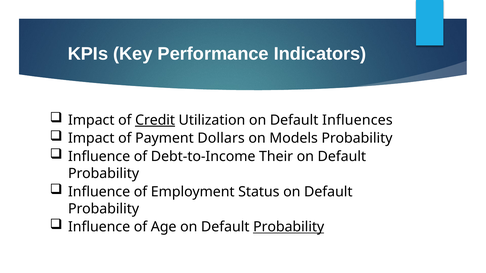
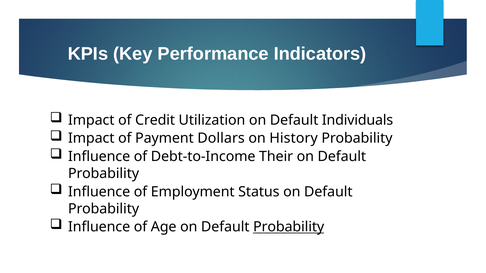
Credit underline: present -> none
Influences: Influences -> Individuals
Models: Models -> History
